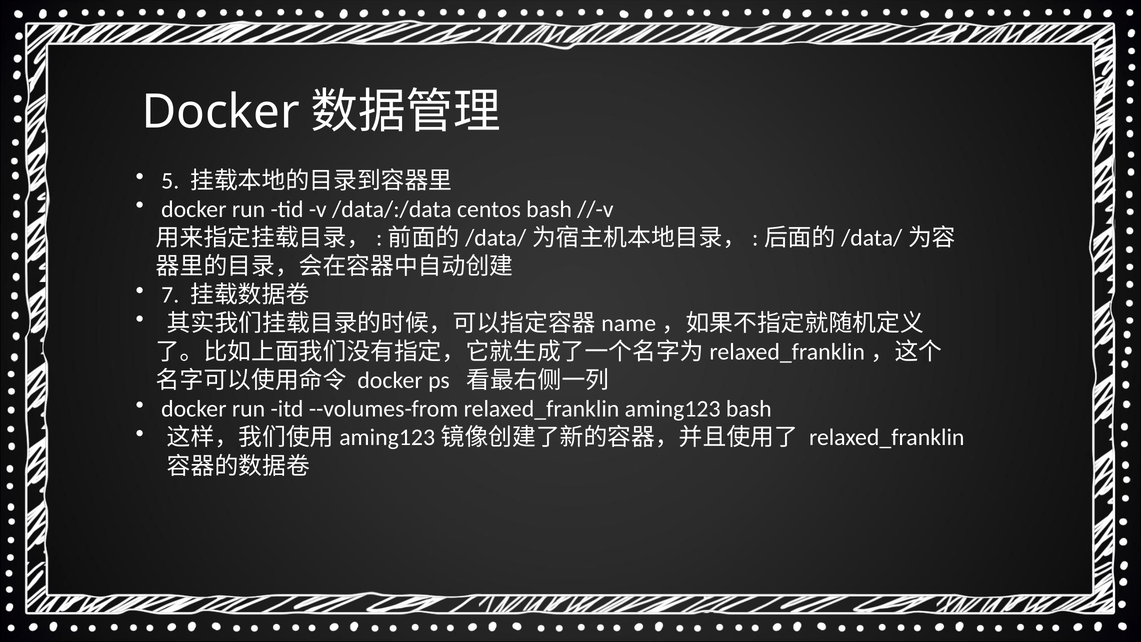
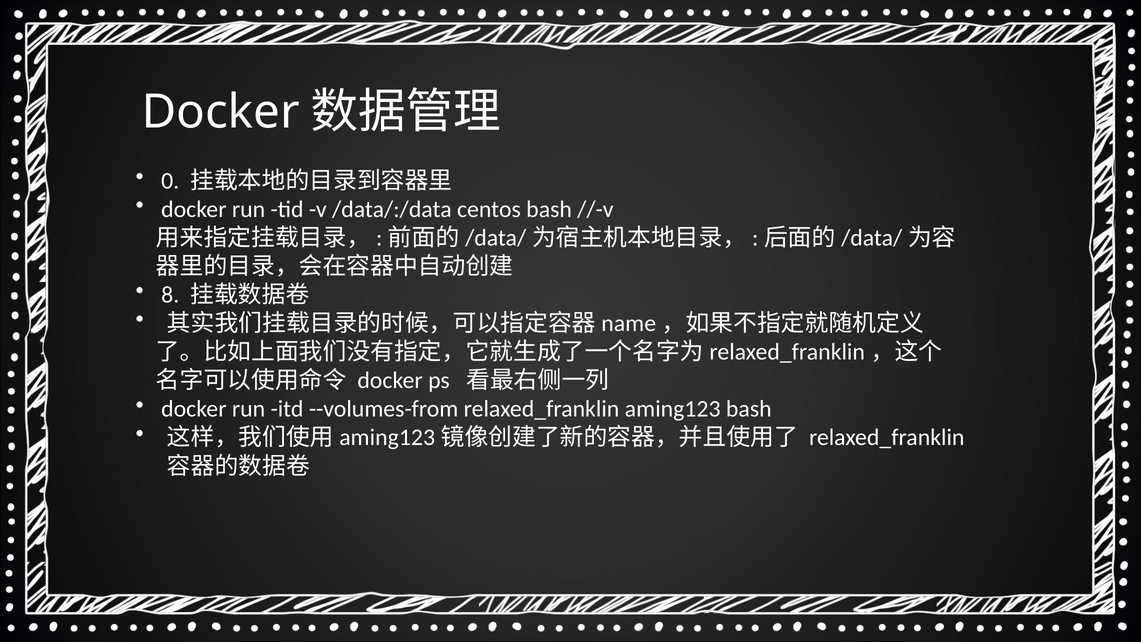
5: 5 -> 0
7: 7 -> 8
